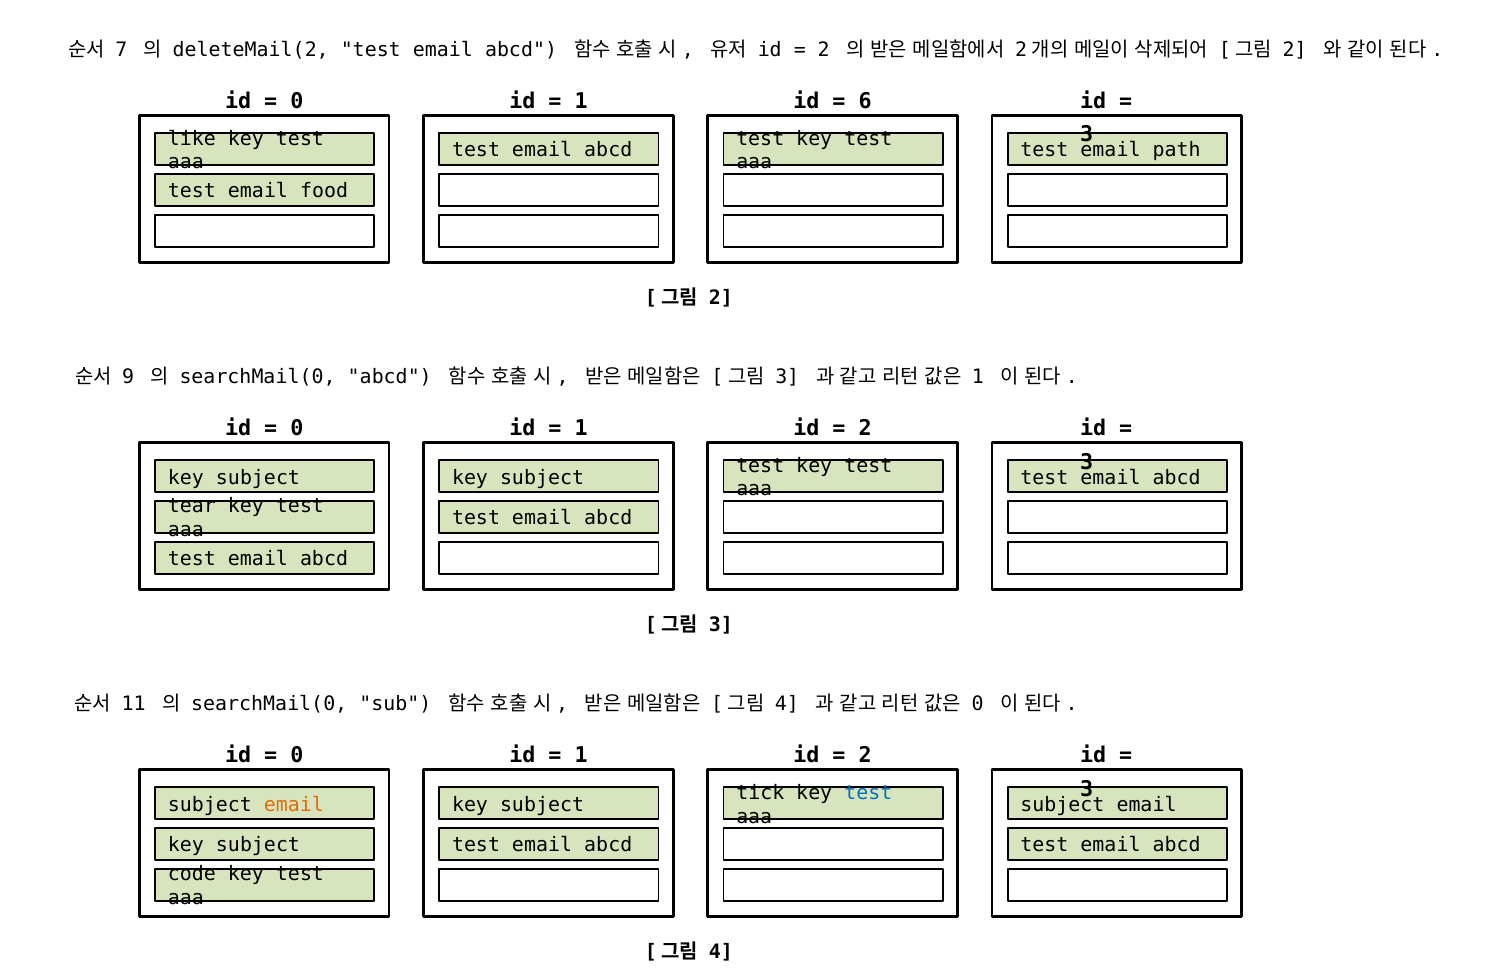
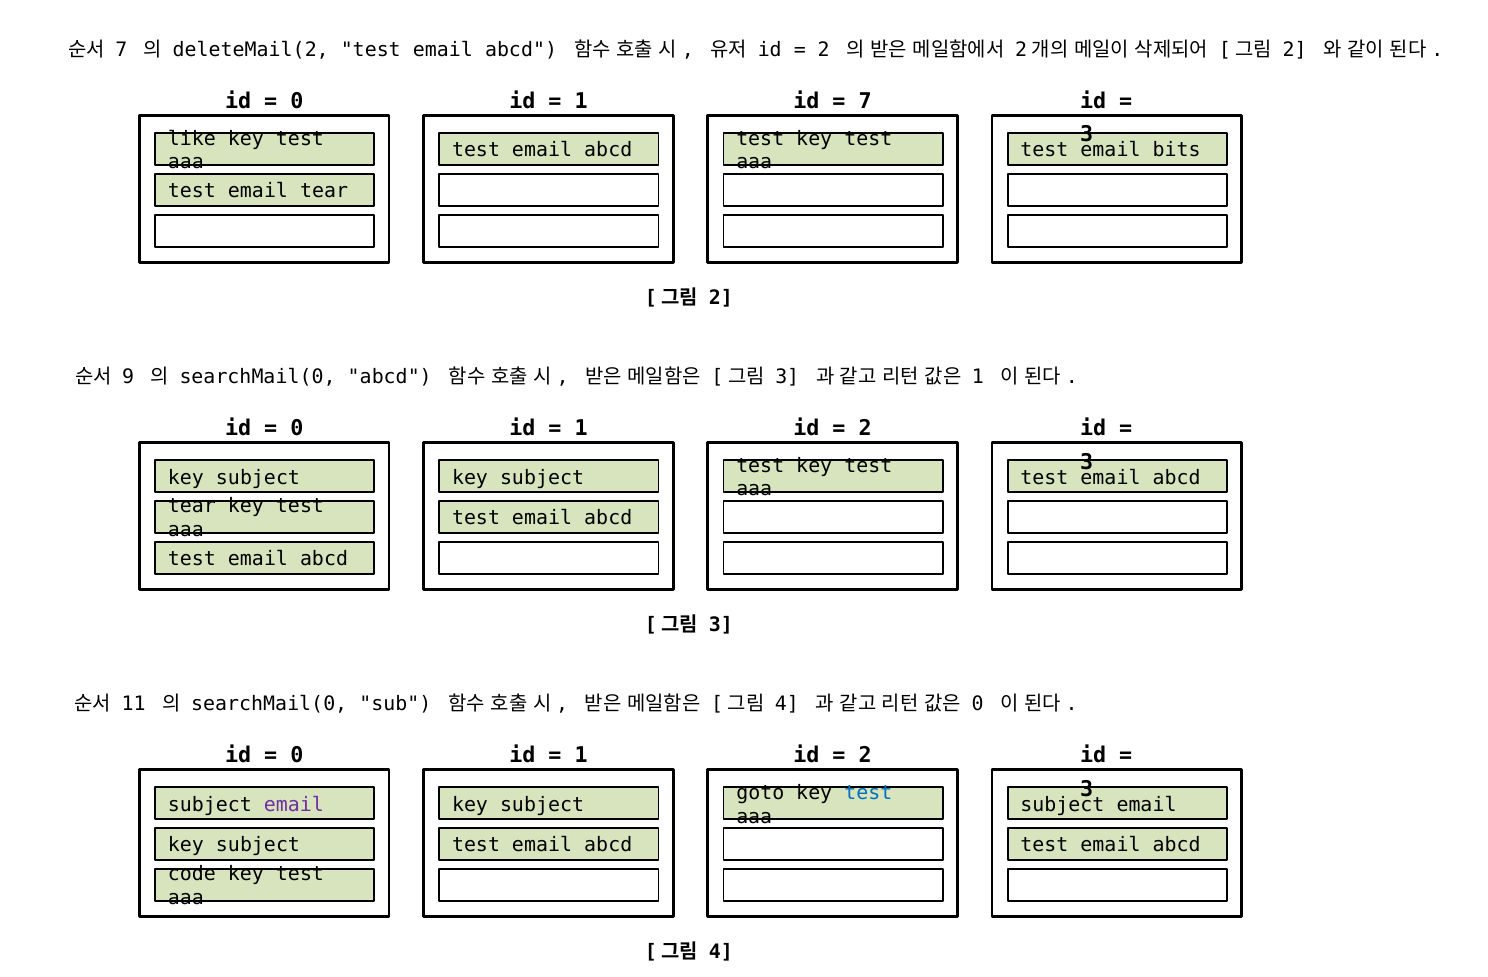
6 at (865, 101): 6 -> 7
path: path -> bits
email food: food -> tear
tick: tick -> goto
email at (294, 805) colour: orange -> purple
